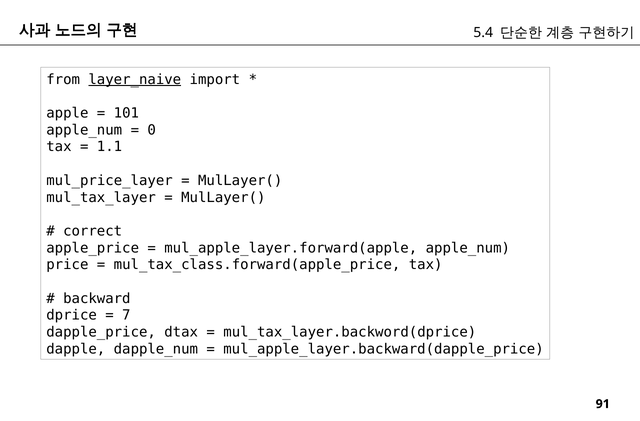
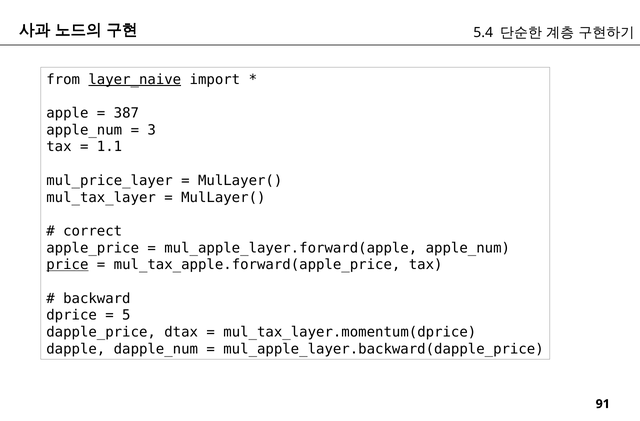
101: 101 -> 387
0: 0 -> 3
price underline: none -> present
mul_tax_class.forward(apple_price: mul_tax_class.forward(apple_price -> mul_tax_apple.forward(apple_price
7: 7 -> 5
mul_tax_layer.backword(dprice: mul_tax_layer.backword(dprice -> mul_tax_layer.momentum(dprice
